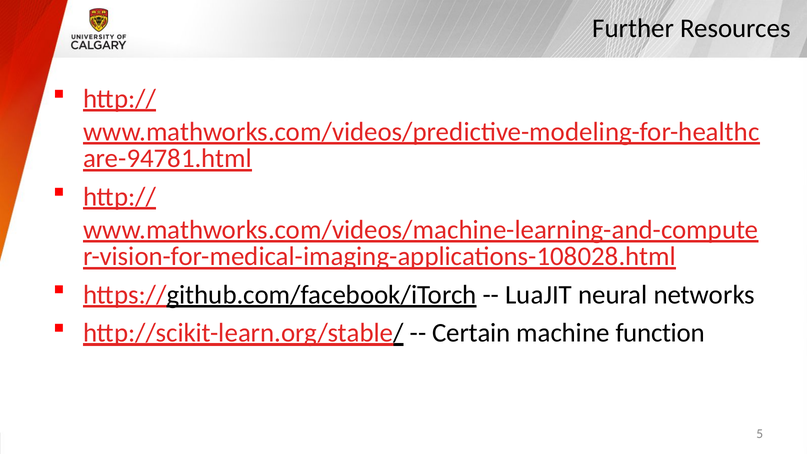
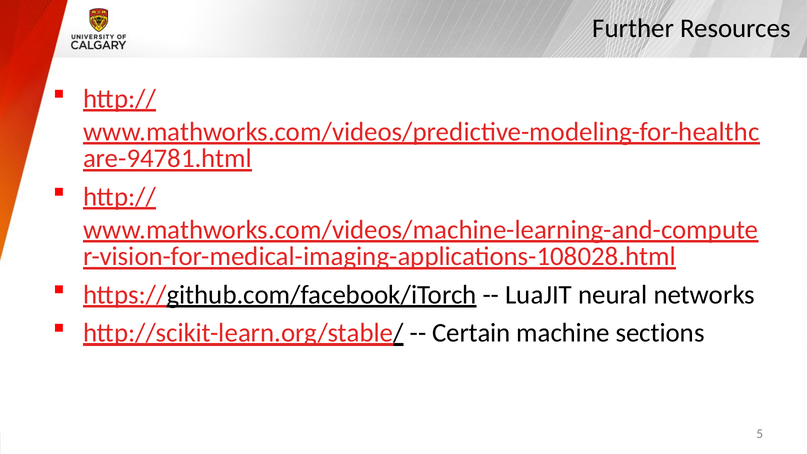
function: function -> sections
